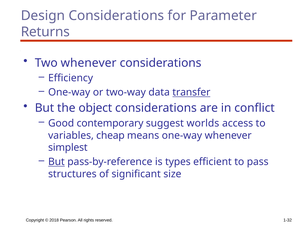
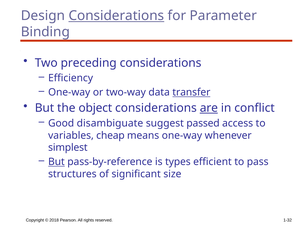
Considerations at (116, 16) underline: none -> present
Returns: Returns -> Binding
Two whenever: whenever -> preceding
are underline: none -> present
contemporary: contemporary -> disambiguate
worlds: worlds -> passed
